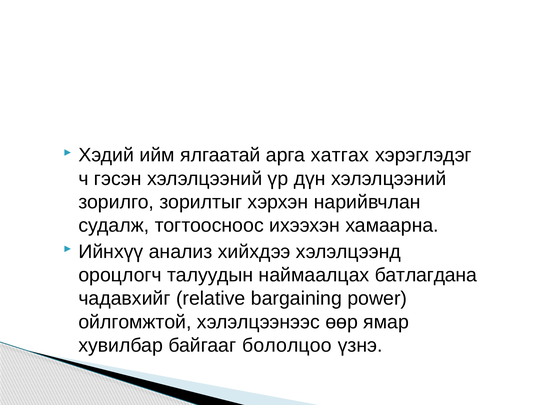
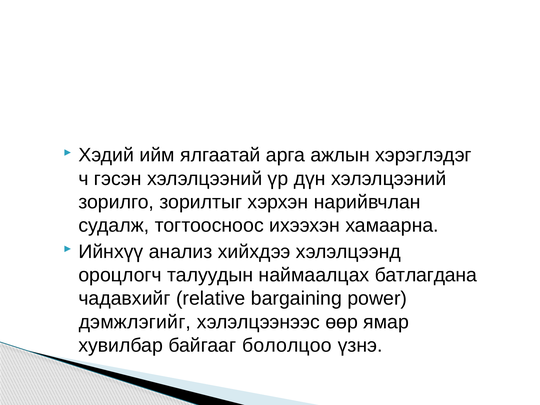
хатгах: хатгах -> ажлын
ойлгомжтой: ойлгомжтой -> дэмжлэгийг
